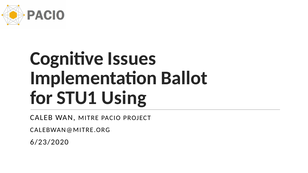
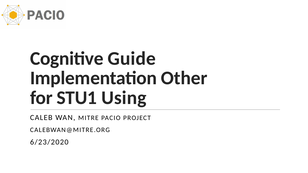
Issues: Issues -> Guide
Ballot: Ballot -> Other
